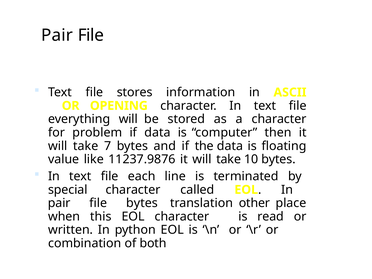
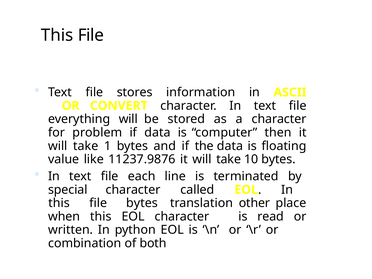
Pair at (57, 35): Pair -> This
OPENING: OPENING -> CONVERT
7: 7 -> 1
pair at (59, 203): pair -> this
